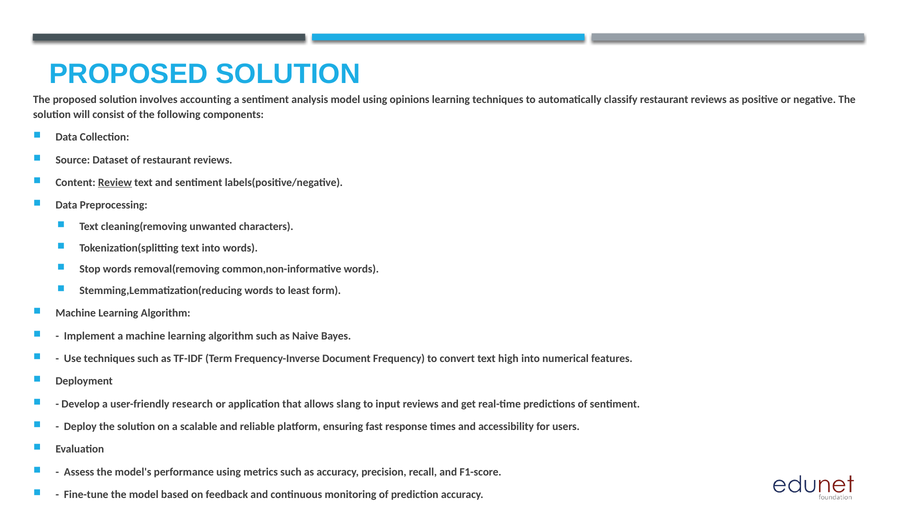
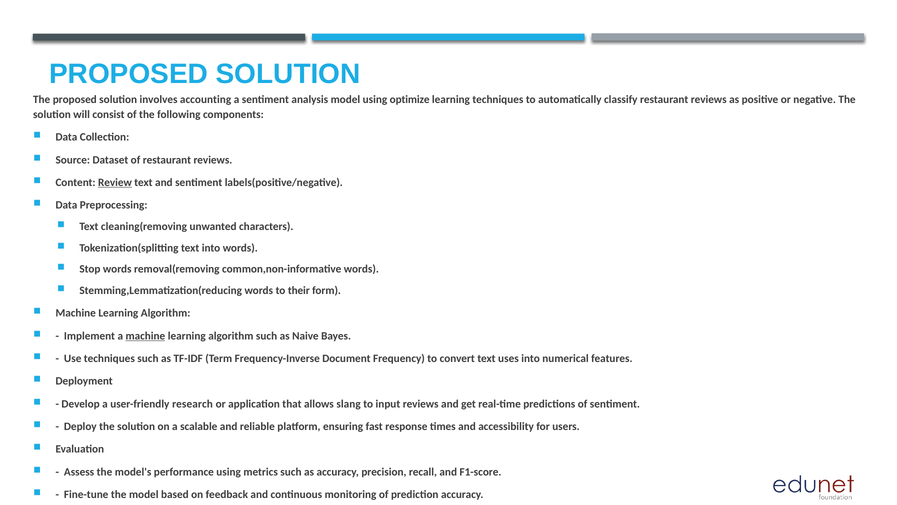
opinions: opinions -> optimize
least: least -> their
machine at (145, 336) underline: none -> present
high: high -> uses
